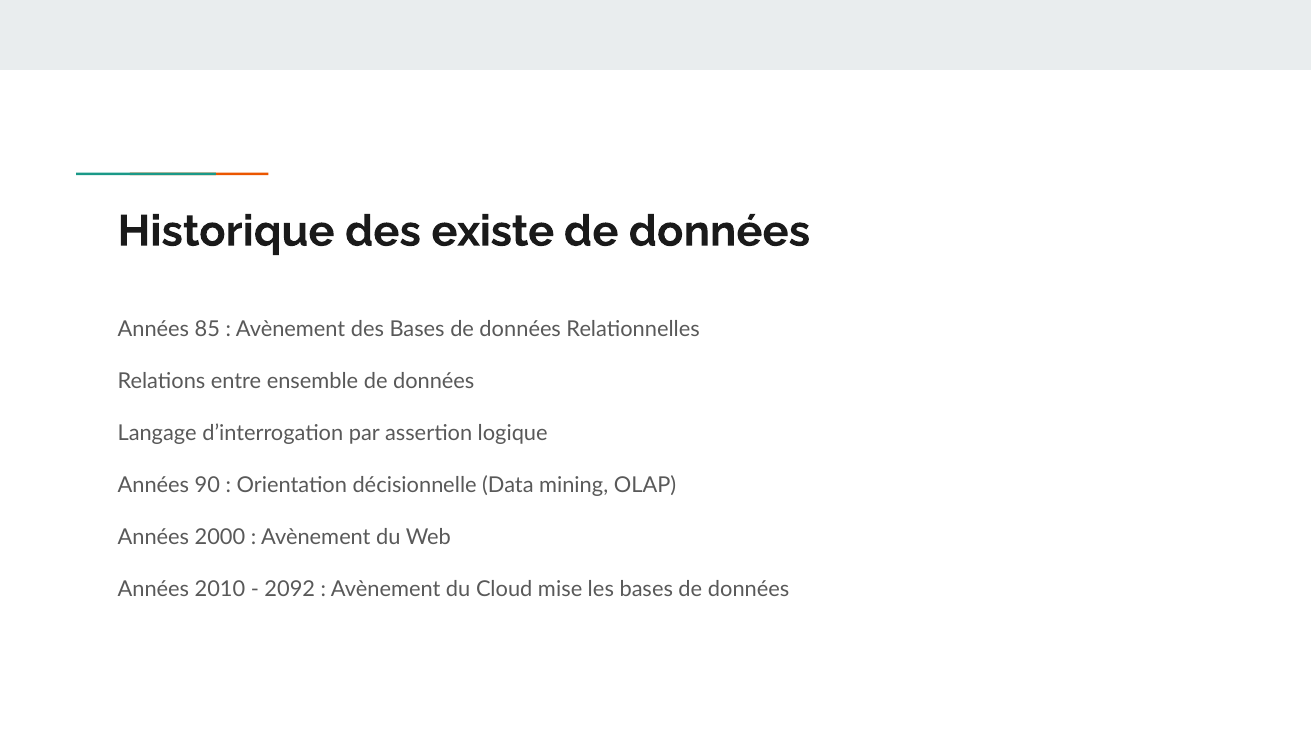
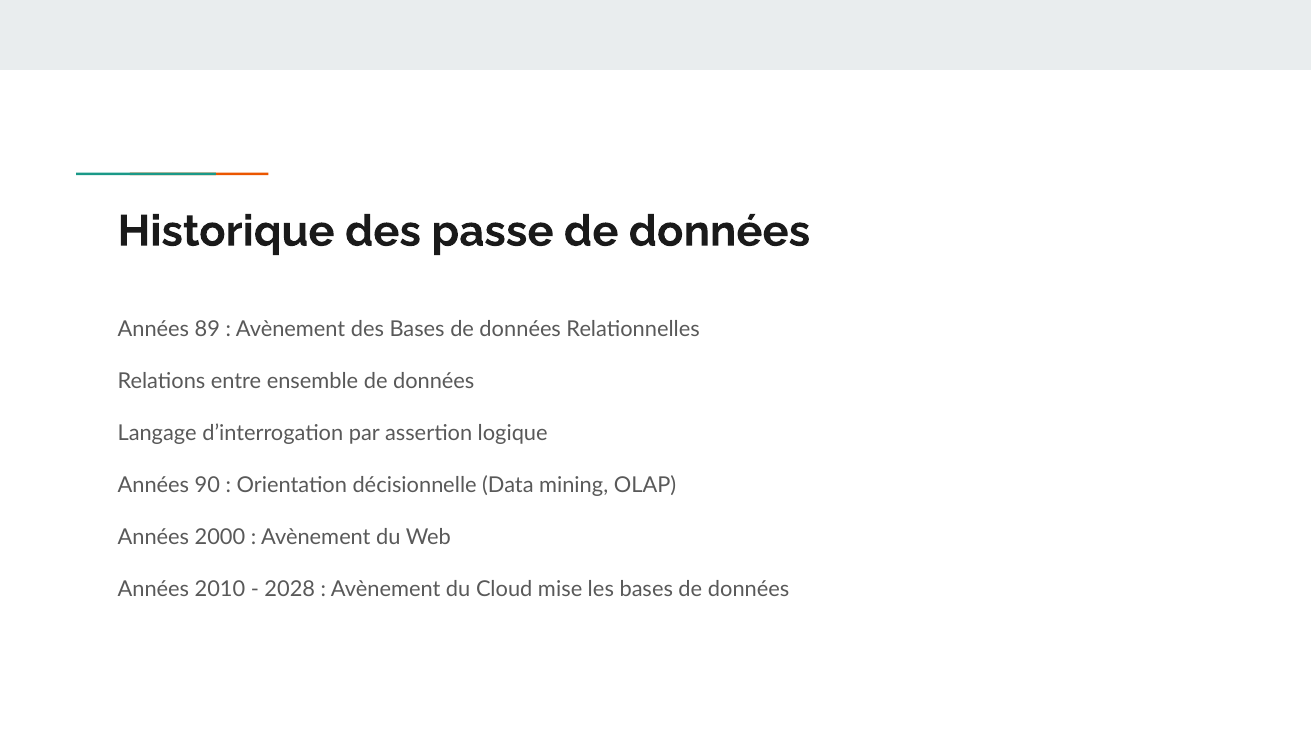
existe: existe -> passe
85: 85 -> 89
2092: 2092 -> 2028
